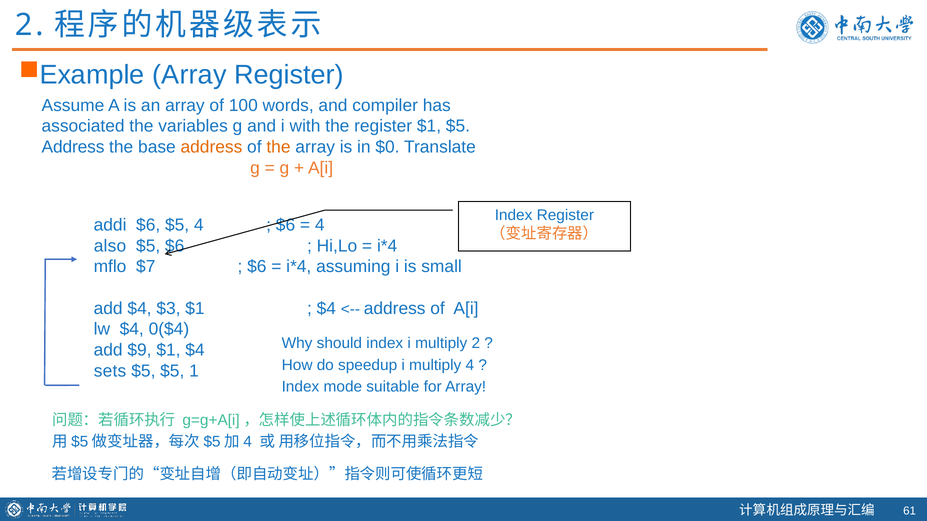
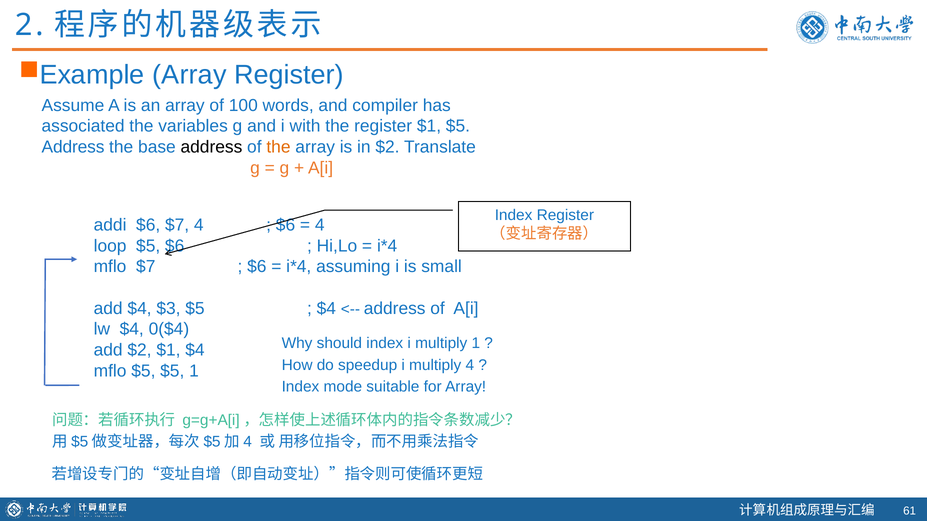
address at (211, 147) colour: orange -> black
in $0: $0 -> $2
$6 $5: $5 -> $7
also: also -> loop
$3 $1: $1 -> $5
multiply 2: 2 -> 1
add $9: $9 -> $2
sets at (110, 371): sets -> mflo
